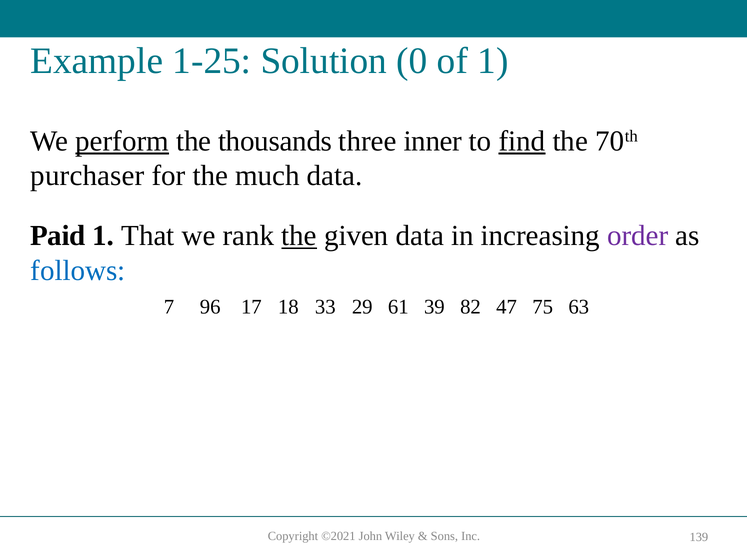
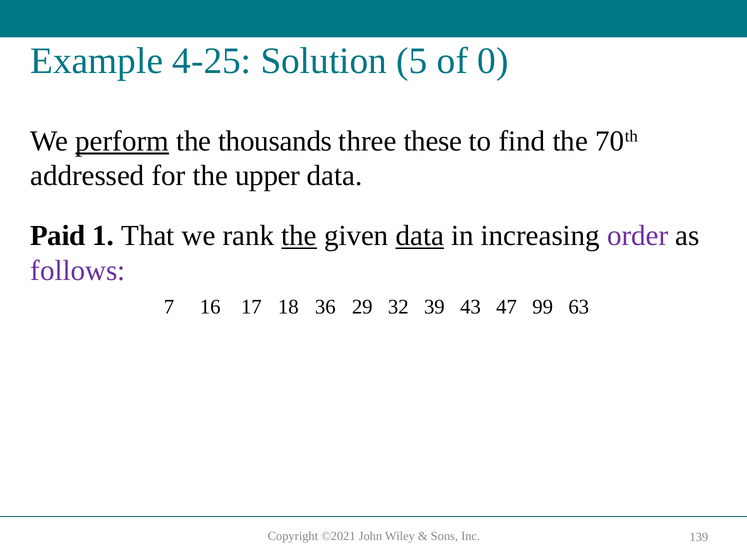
1-25: 1-25 -> 4-25
0: 0 -> 5
of 1: 1 -> 0
inner: inner -> these
find underline: present -> none
purchaser: purchaser -> addressed
much: much -> upper
data at (420, 236) underline: none -> present
follows colour: blue -> purple
96: 96 -> 16
33: 33 -> 36
61: 61 -> 32
82: 82 -> 43
75: 75 -> 99
